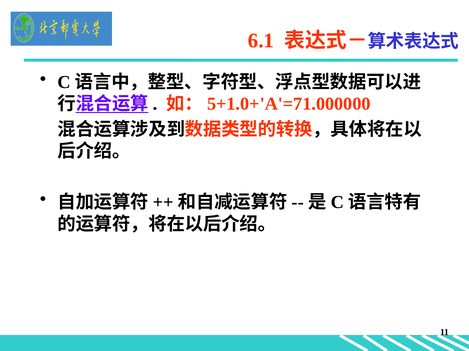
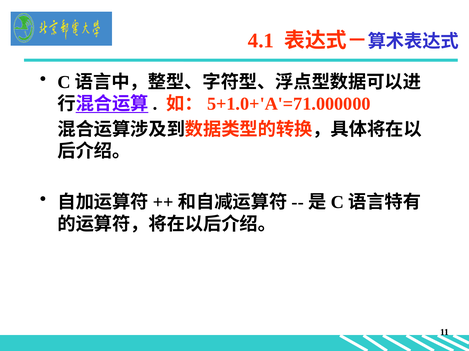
6.1: 6.1 -> 4.1
